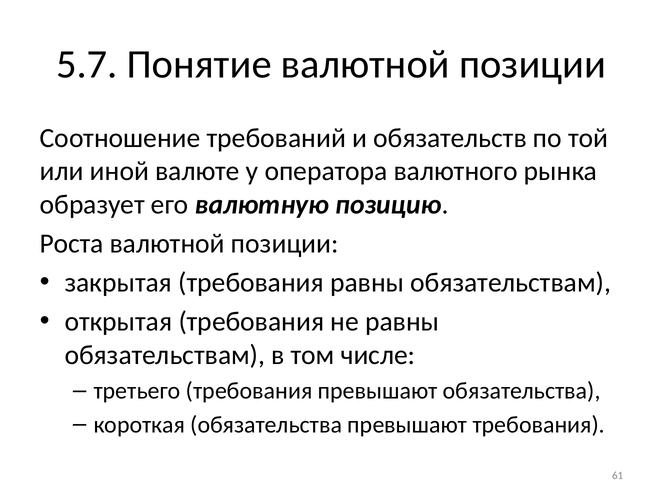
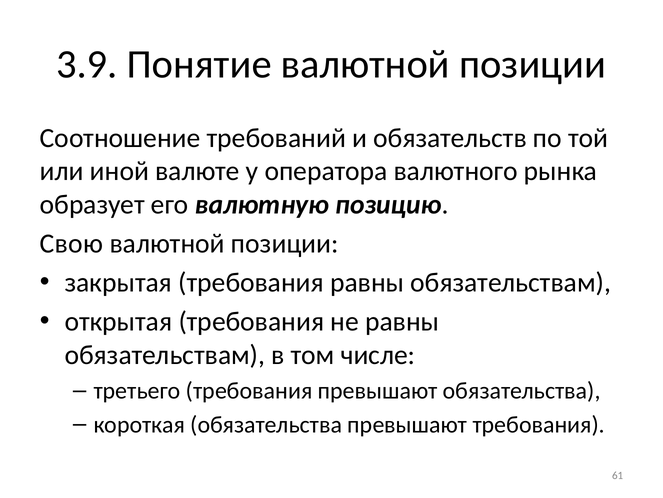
5.7: 5.7 -> 3.9
Роста: Роста -> Свою
